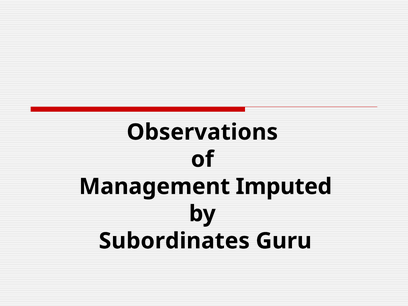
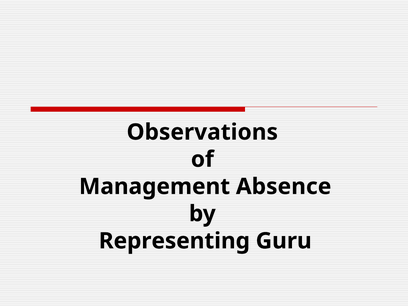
Imputed: Imputed -> Absence
Subordinates: Subordinates -> Representing
